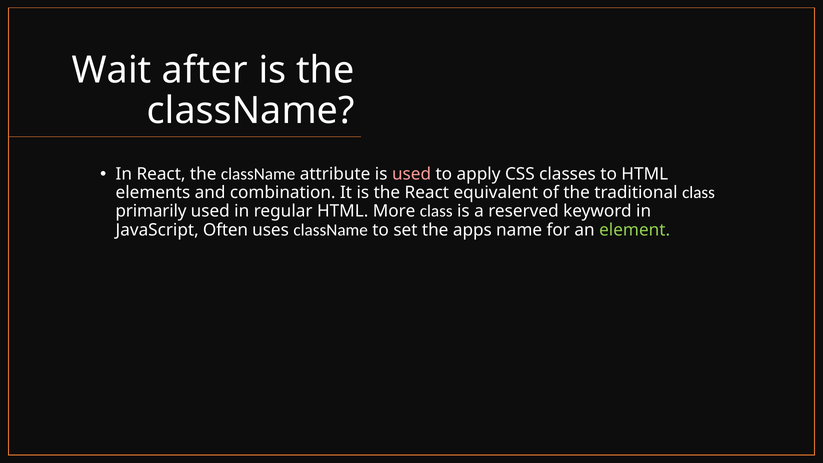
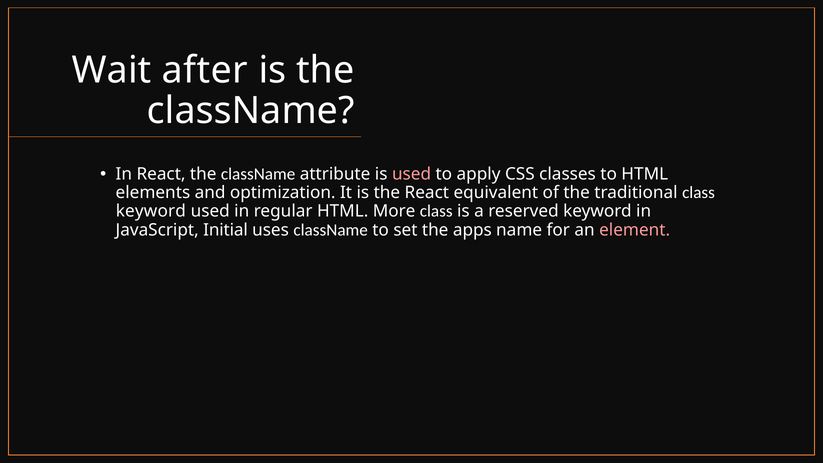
combination: combination -> optimization
primarily at (151, 211): primarily -> keyword
Often: Often -> Initial
element colour: light green -> pink
